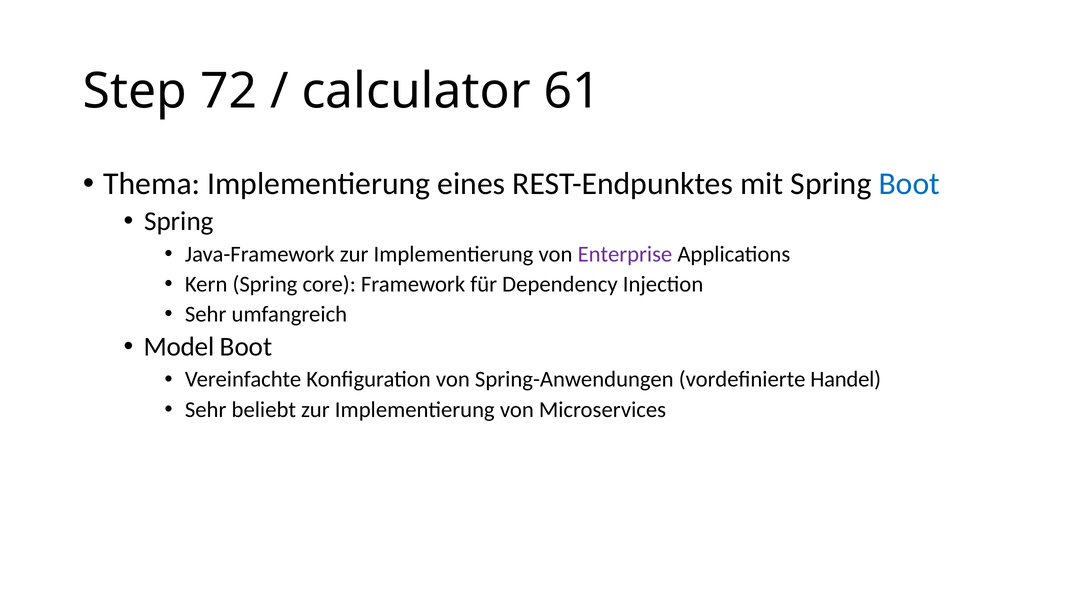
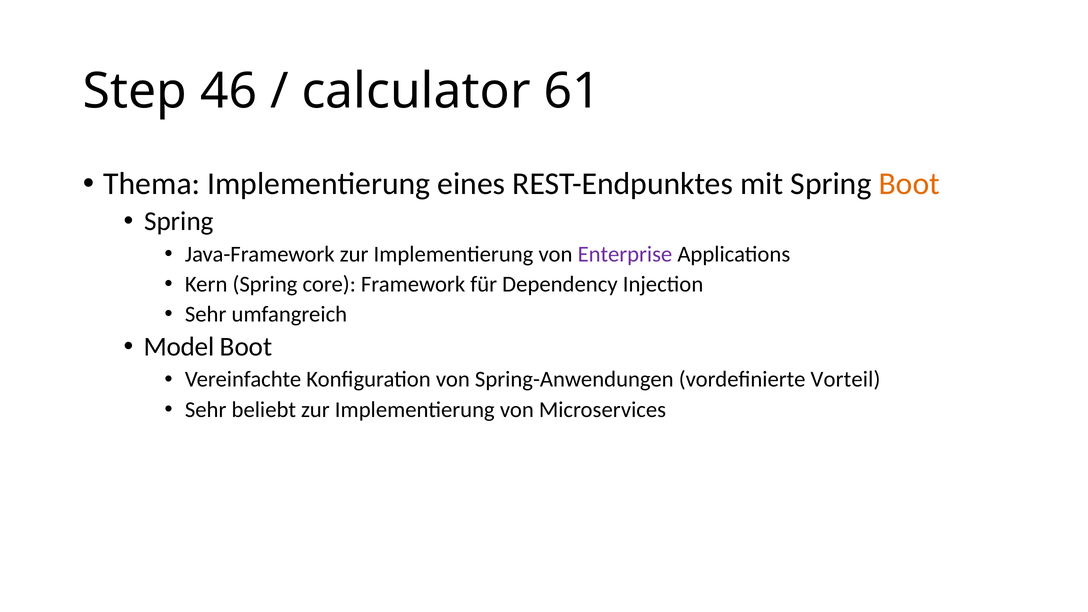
72: 72 -> 46
Boot at (909, 184) colour: blue -> orange
Handel: Handel -> Vorteil
